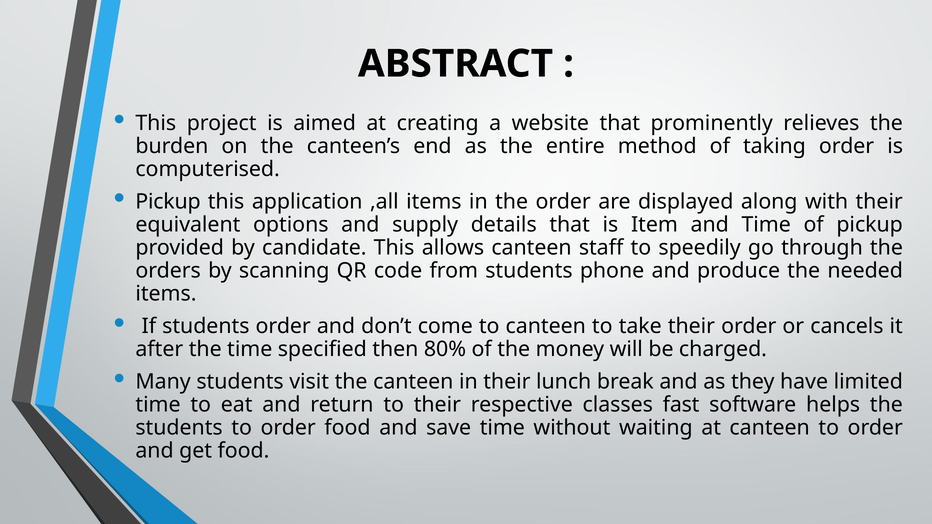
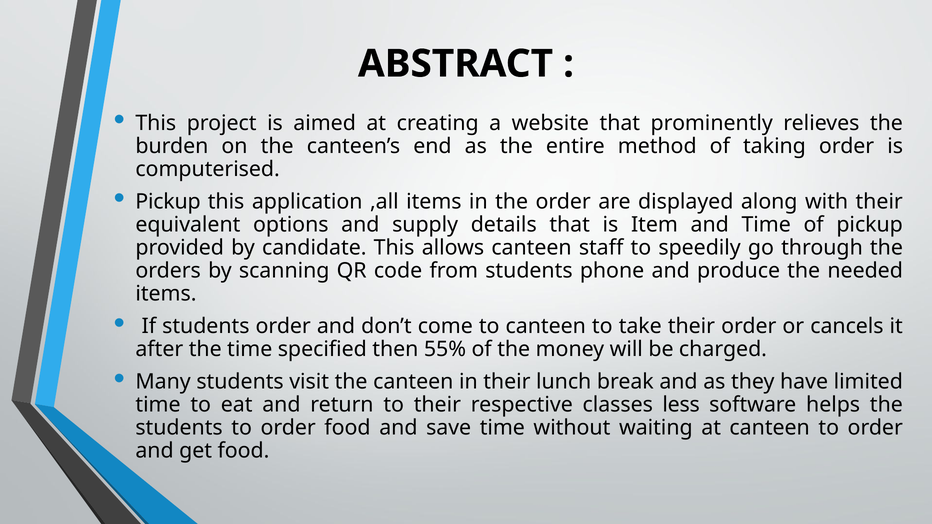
80%: 80% -> 55%
fast: fast -> less
